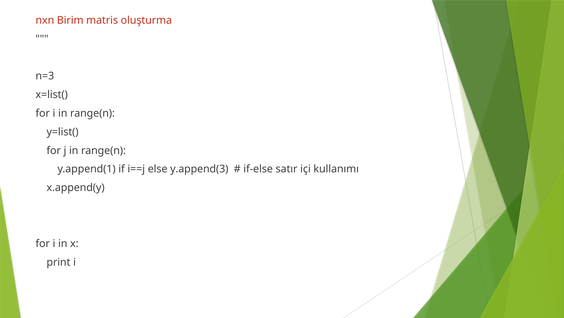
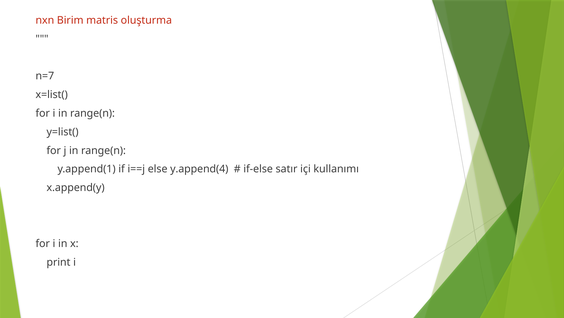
n=3: n=3 -> n=7
y.append(3: y.append(3 -> y.append(4
